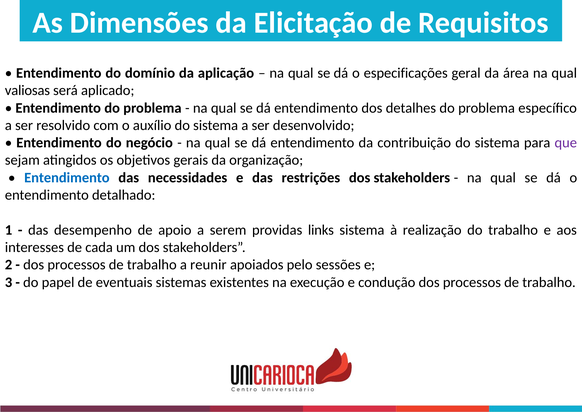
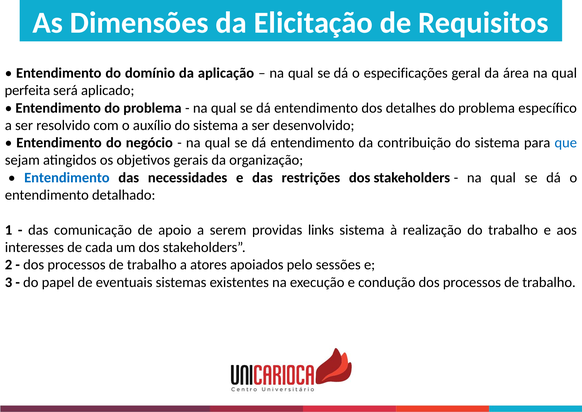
valiosas: valiosas -> perfeita
que colour: purple -> blue
desempenho: desempenho -> comunicação
reunir: reunir -> atores
